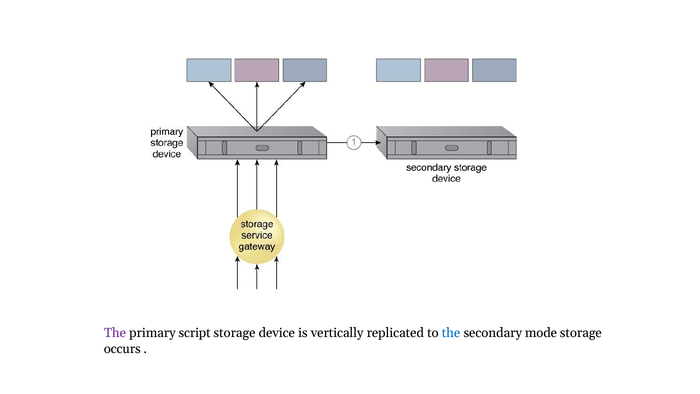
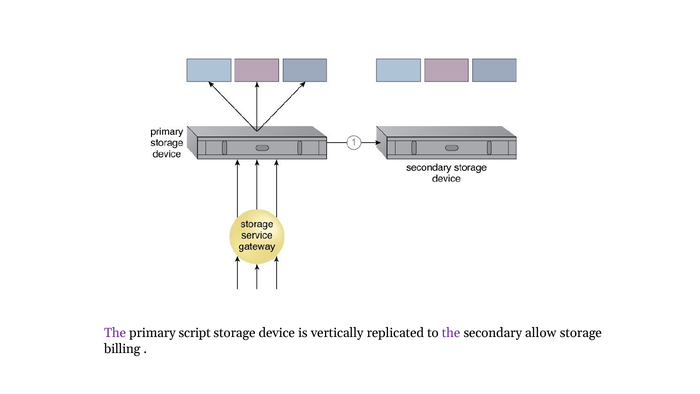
the at (451, 333) colour: blue -> purple
mode: mode -> allow
occurs: occurs -> billing
